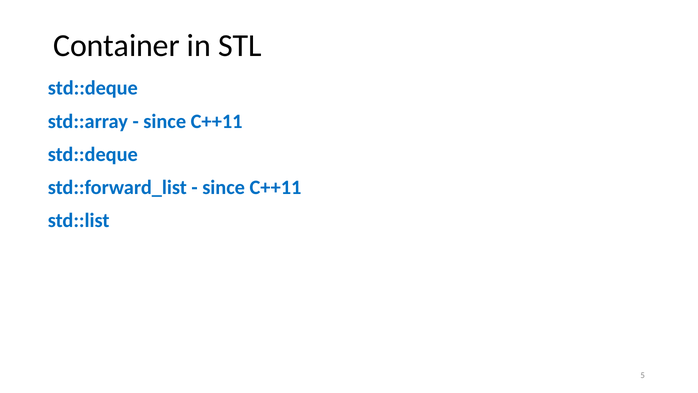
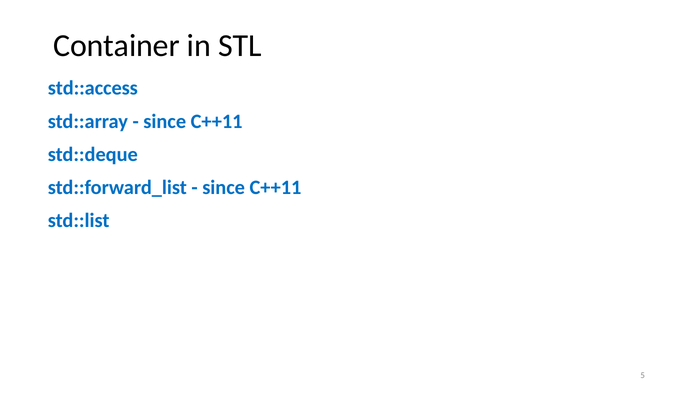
std::deque at (93, 88): std::deque -> std::access
